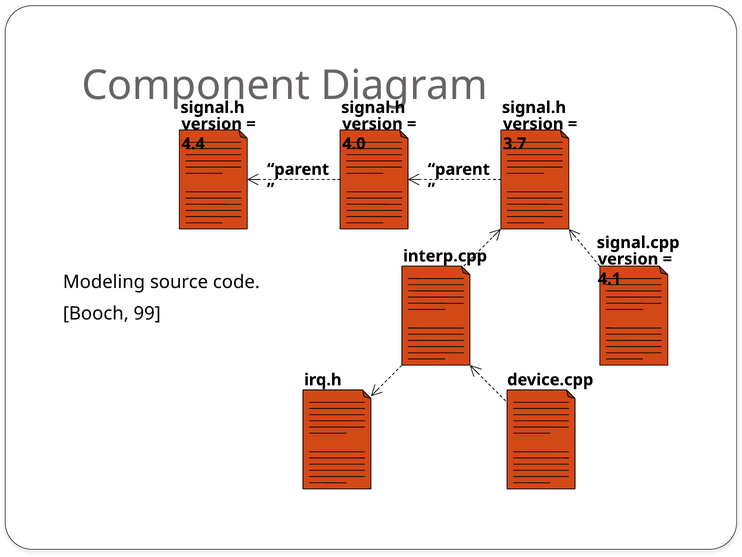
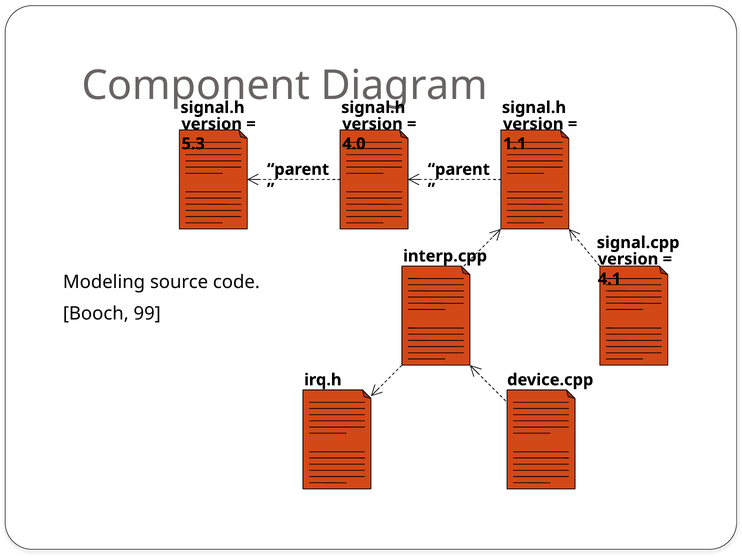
4.4: 4.4 -> 5.3
3.7: 3.7 -> 1.1
